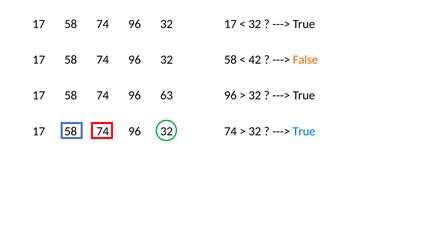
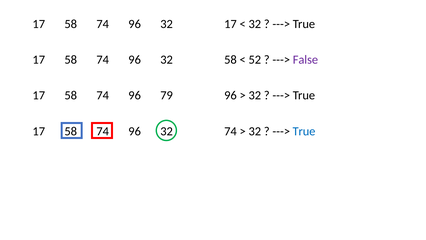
42: 42 -> 52
False colour: orange -> purple
63: 63 -> 79
